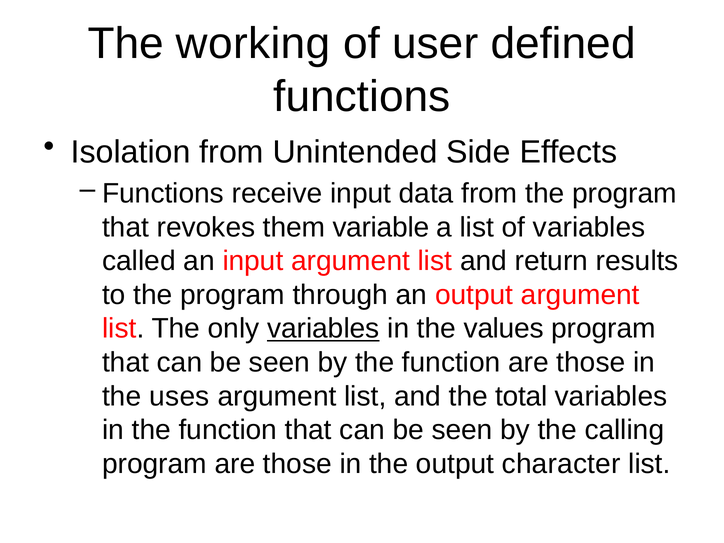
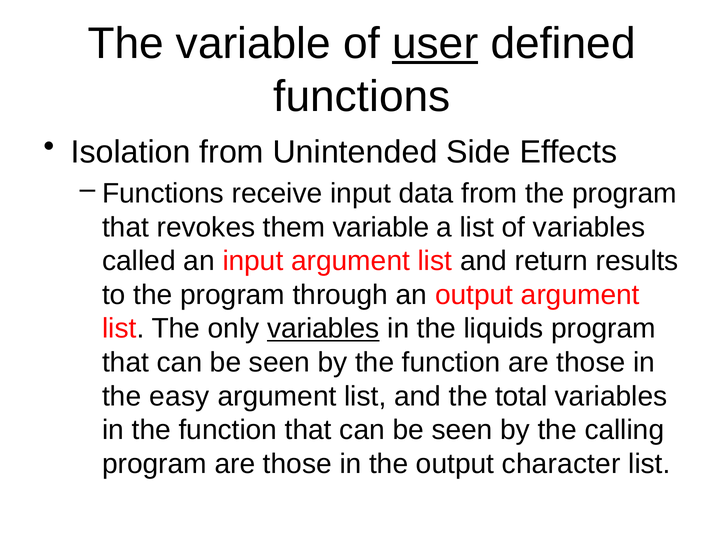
The working: working -> variable
user underline: none -> present
values: values -> liquids
uses: uses -> easy
